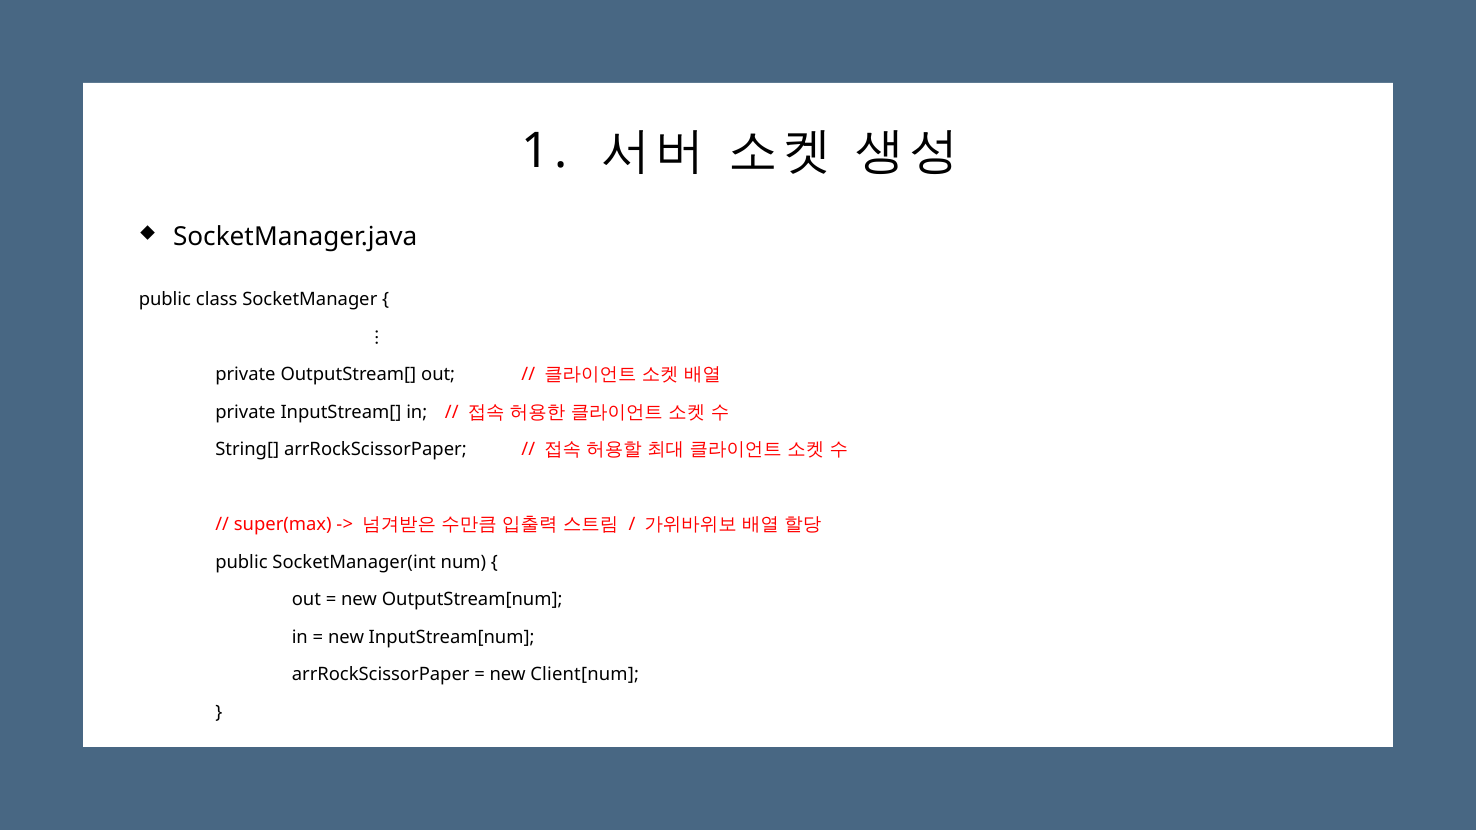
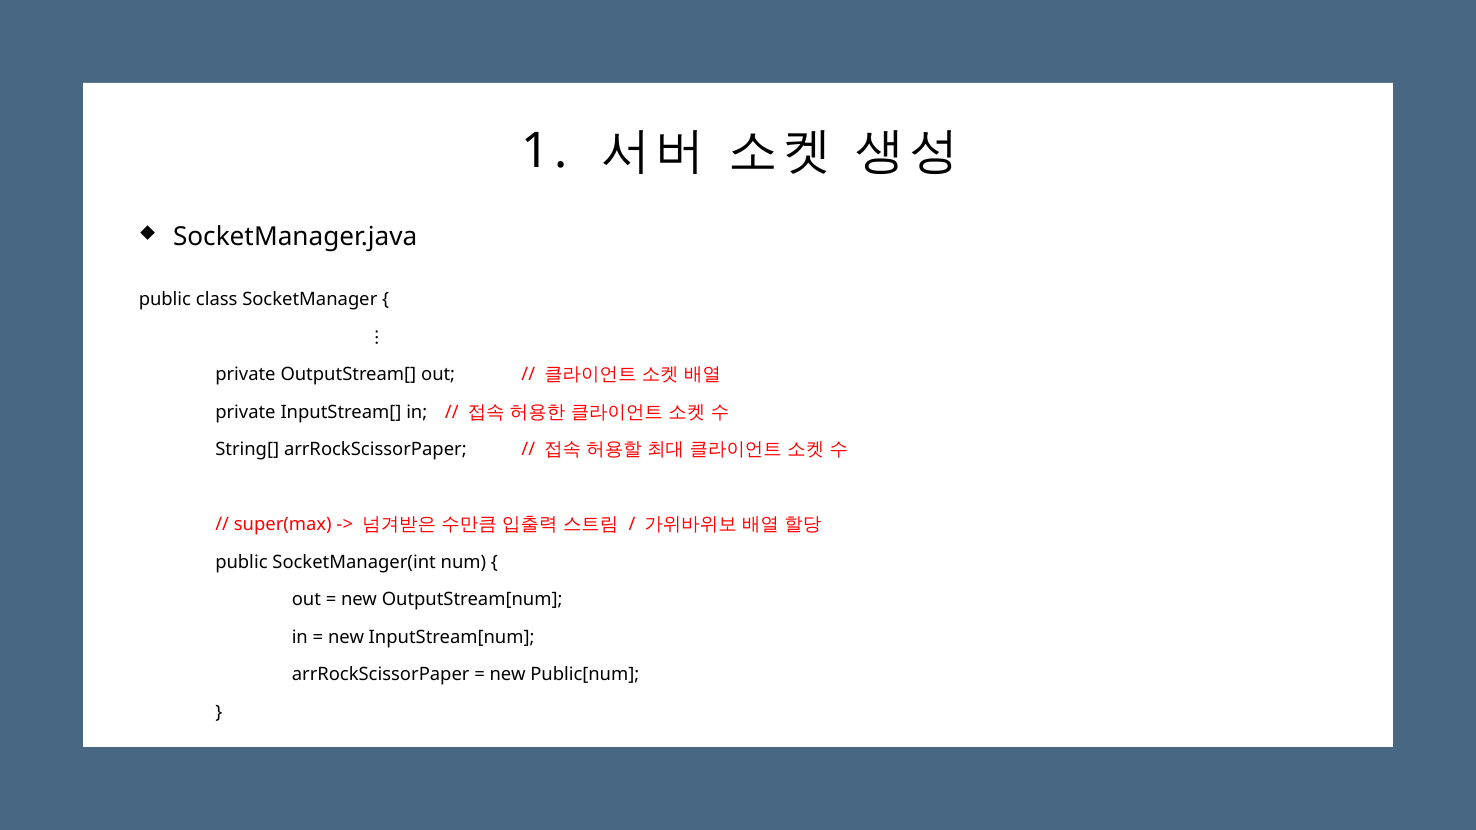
Client[num: Client[num -> Public[num
